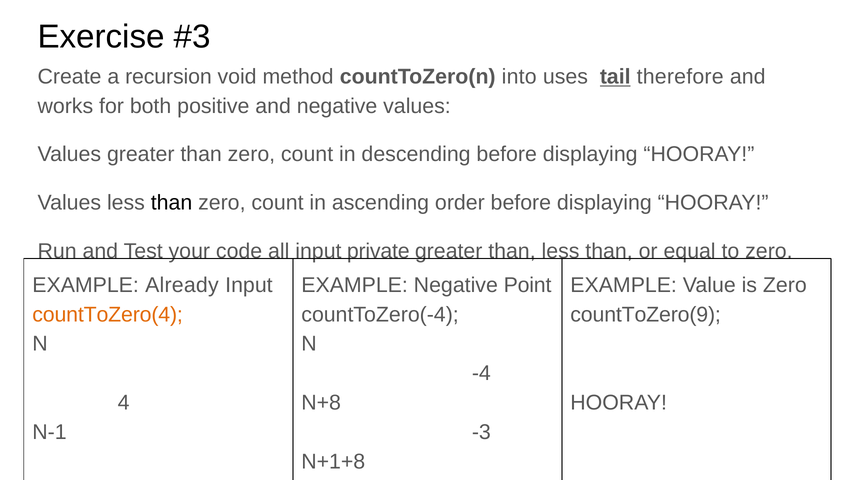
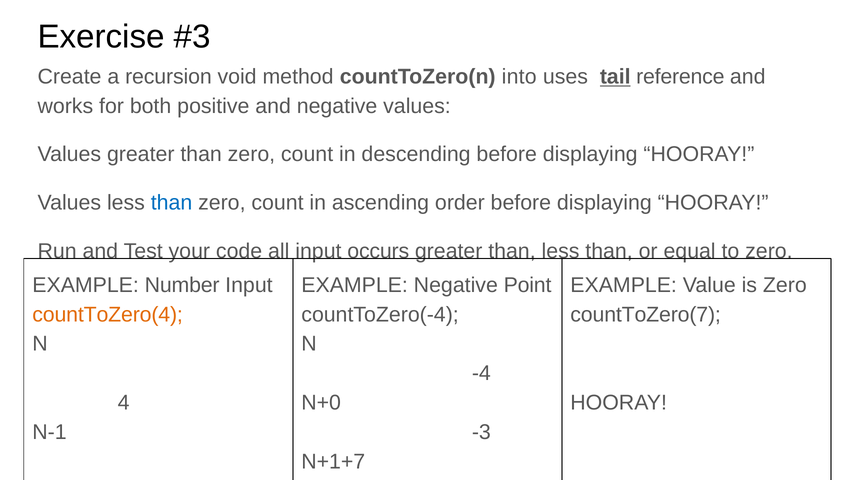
therefore: therefore -> reference
than at (172, 203) colour: black -> blue
private: private -> occurs
Already: Already -> Number
countToZero(9: countToZero(9 -> countToZero(7
N+8: N+8 -> N+0
N+1+8: N+1+8 -> N+1+7
